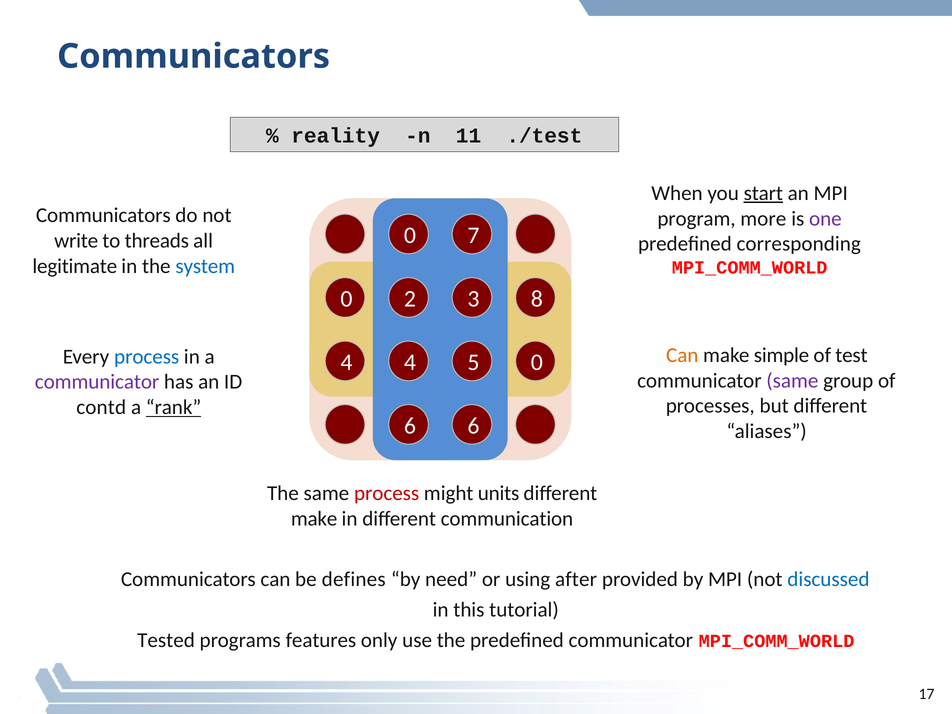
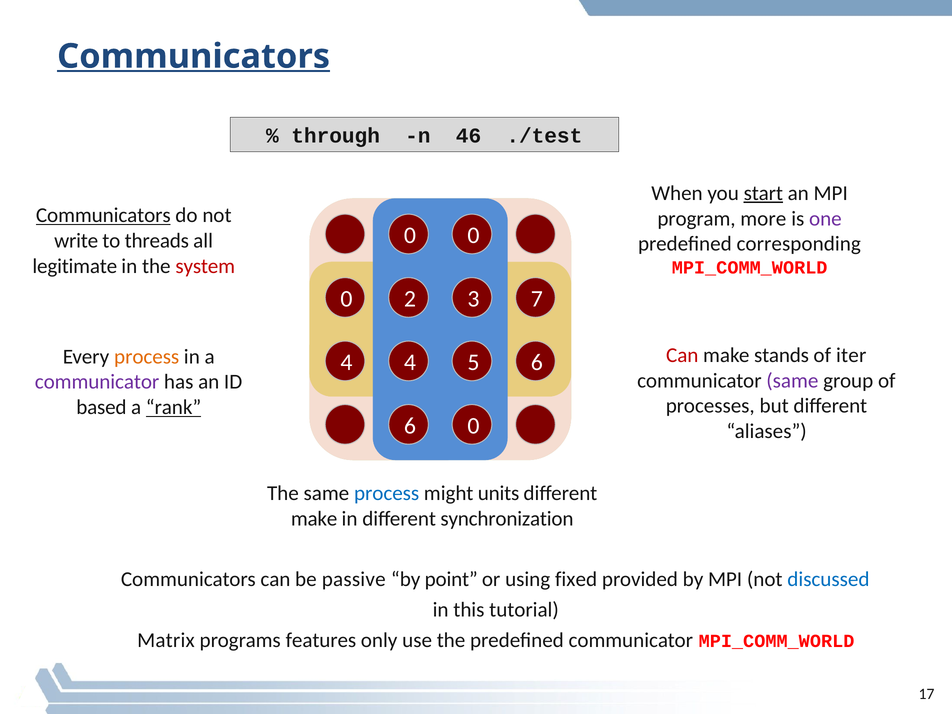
Communicators at (194, 56) underline: none -> present
reality: reality -> through
11: 11 -> 46
Communicators at (103, 216) underline: none -> present
0 7: 7 -> 0
system colour: blue -> red
8: 8 -> 7
Can at (682, 355) colour: orange -> red
simple: simple -> stands
test: test -> iter
process at (147, 357) colour: blue -> orange
0 at (537, 363): 0 -> 6
contd: contd -> based
6 at (473, 426): 6 -> 0
process at (387, 493) colour: red -> blue
communication: communication -> synchronization
defines: defines -> passive
need: need -> point
after: after -> fixed
Tested: Tested -> Matrix
